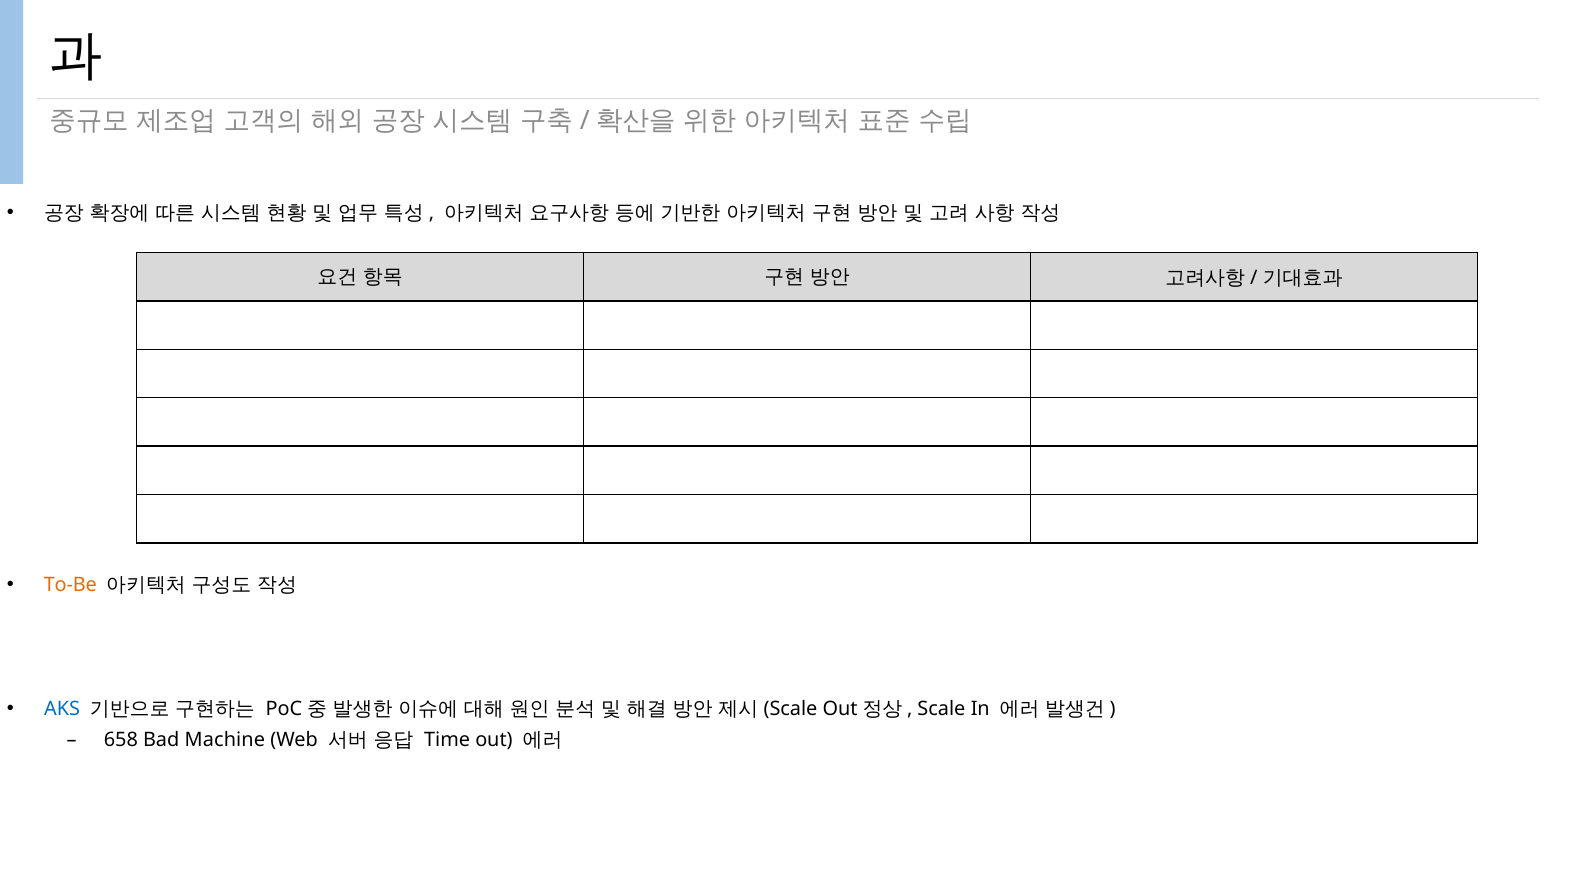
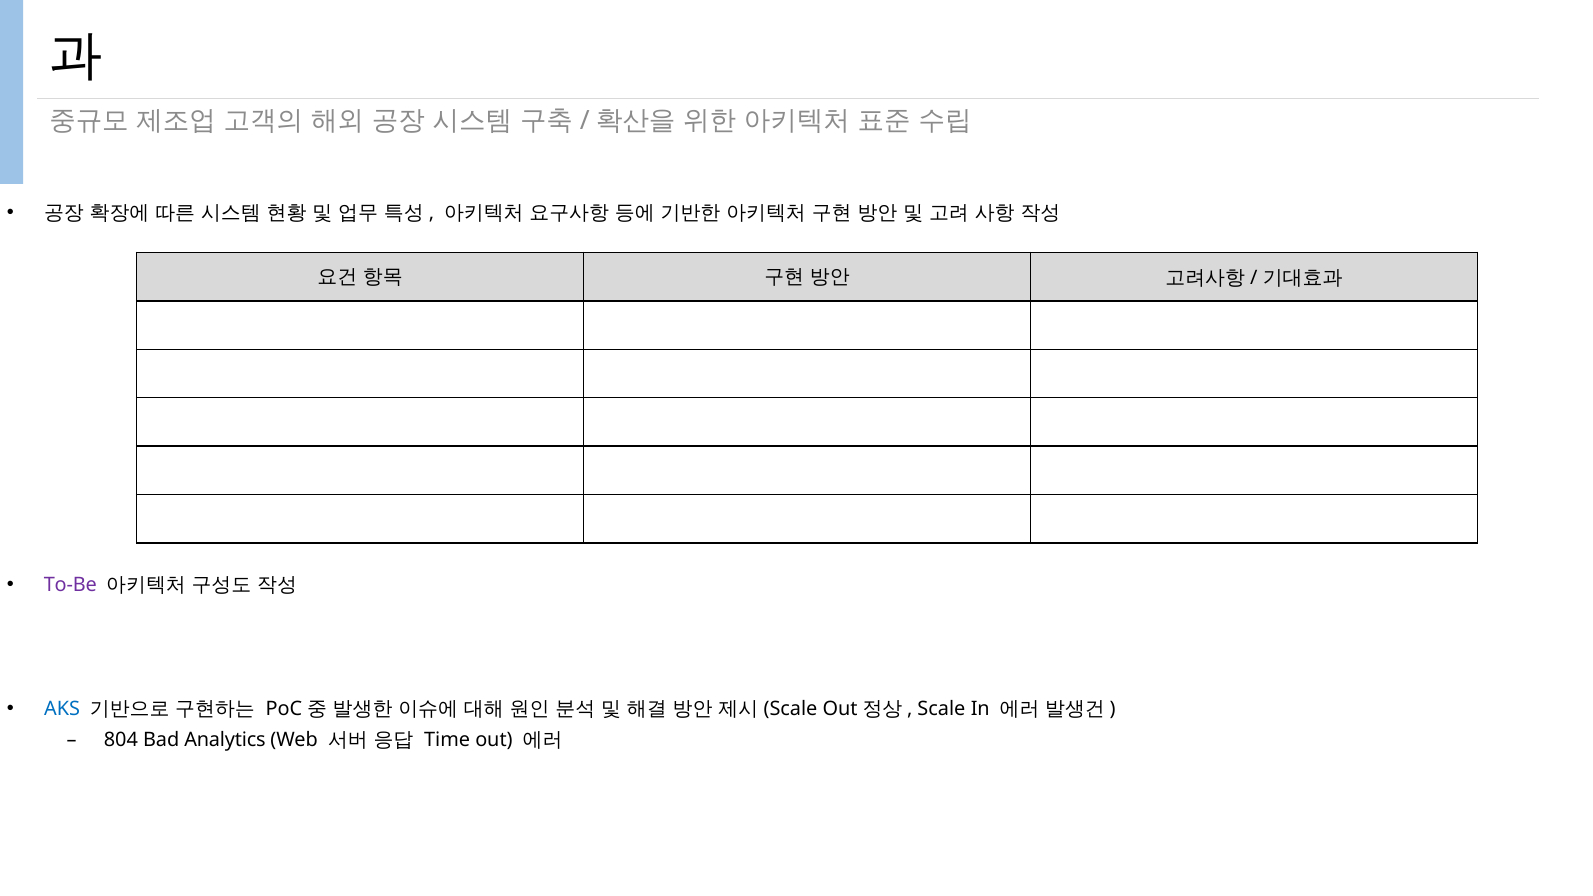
To-Be colour: orange -> purple
658: 658 -> 804
Machine: Machine -> Analytics
